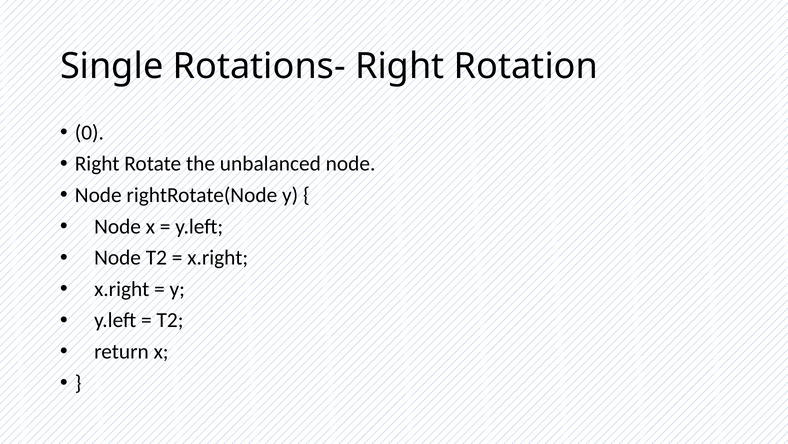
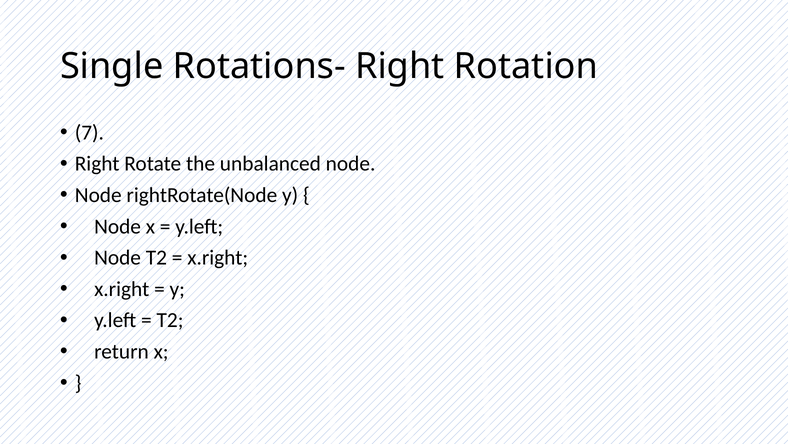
0: 0 -> 7
